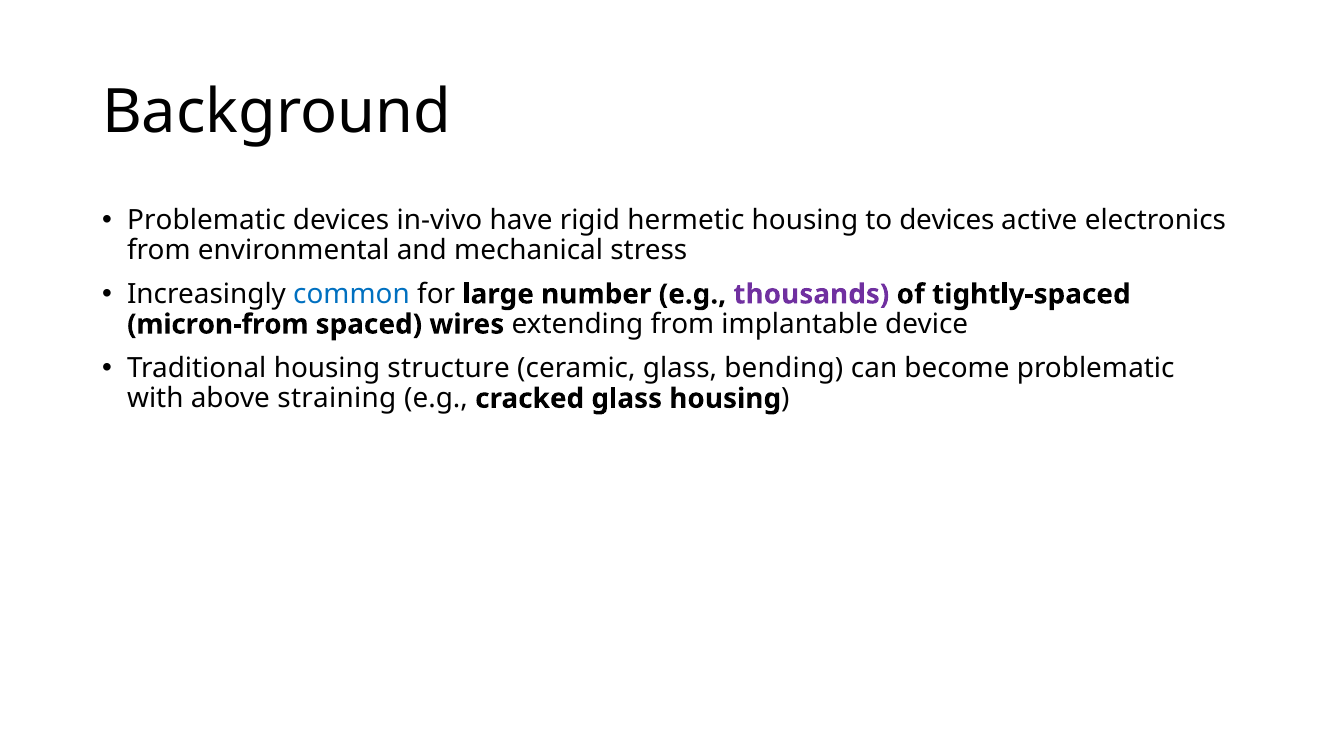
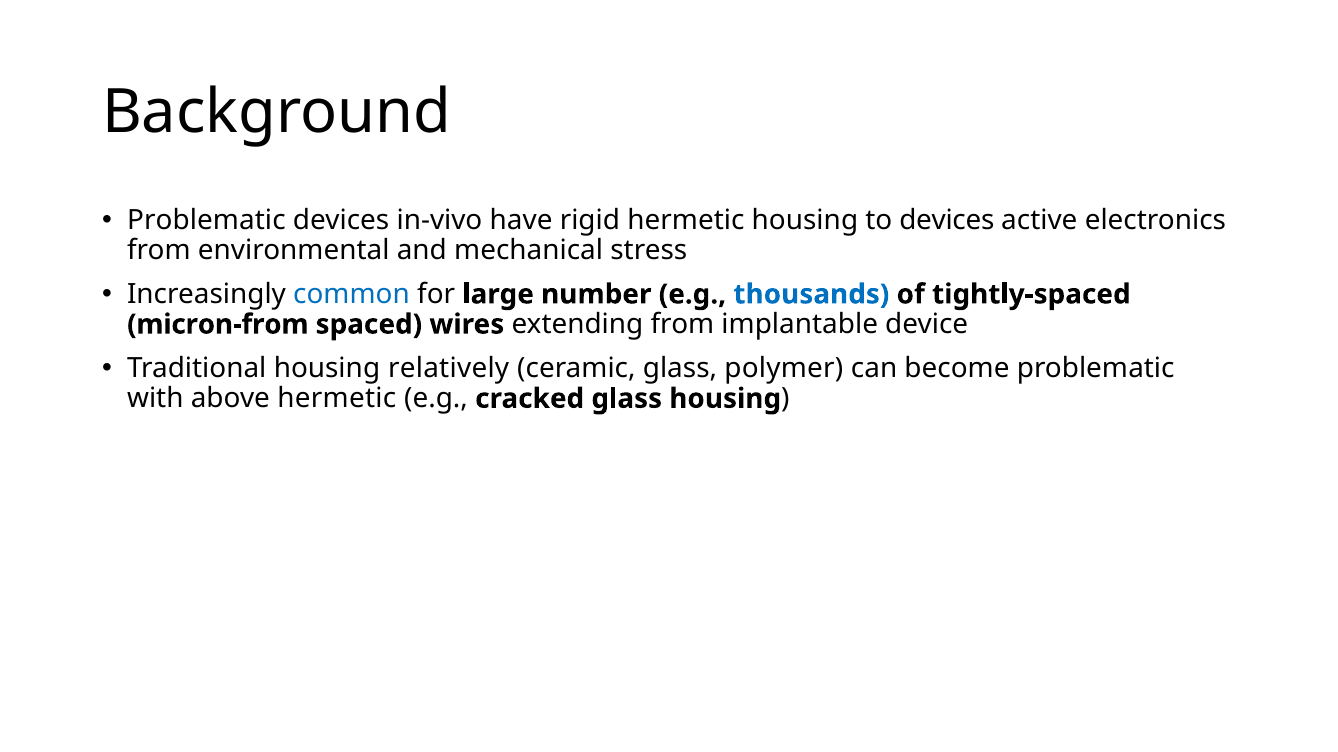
thousands colour: purple -> blue
structure: structure -> relatively
bending: bending -> polymer
above straining: straining -> hermetic
